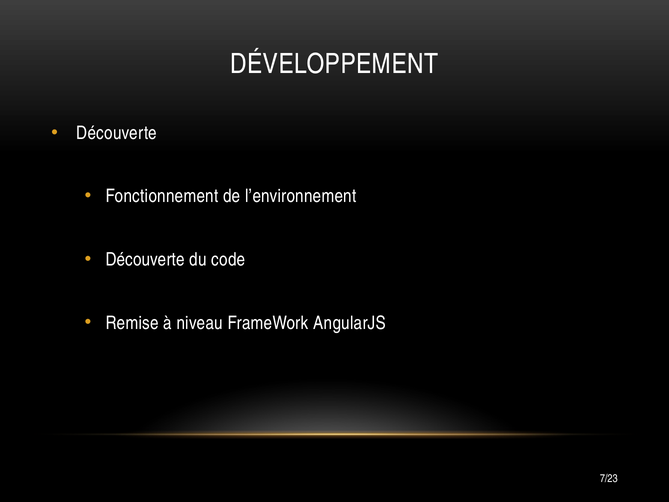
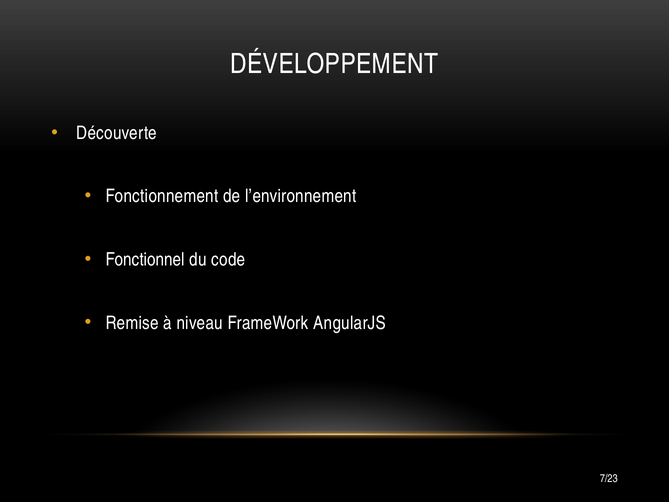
Découverte at (145, 259): Découverte -> Fonctionnel
